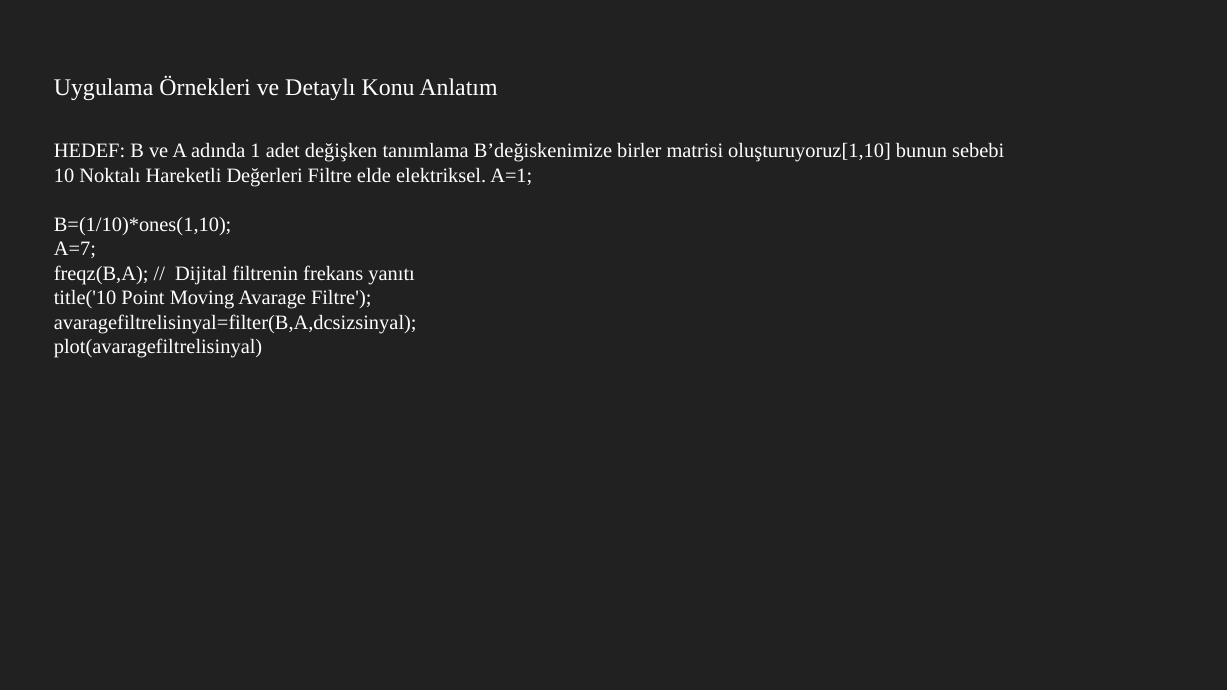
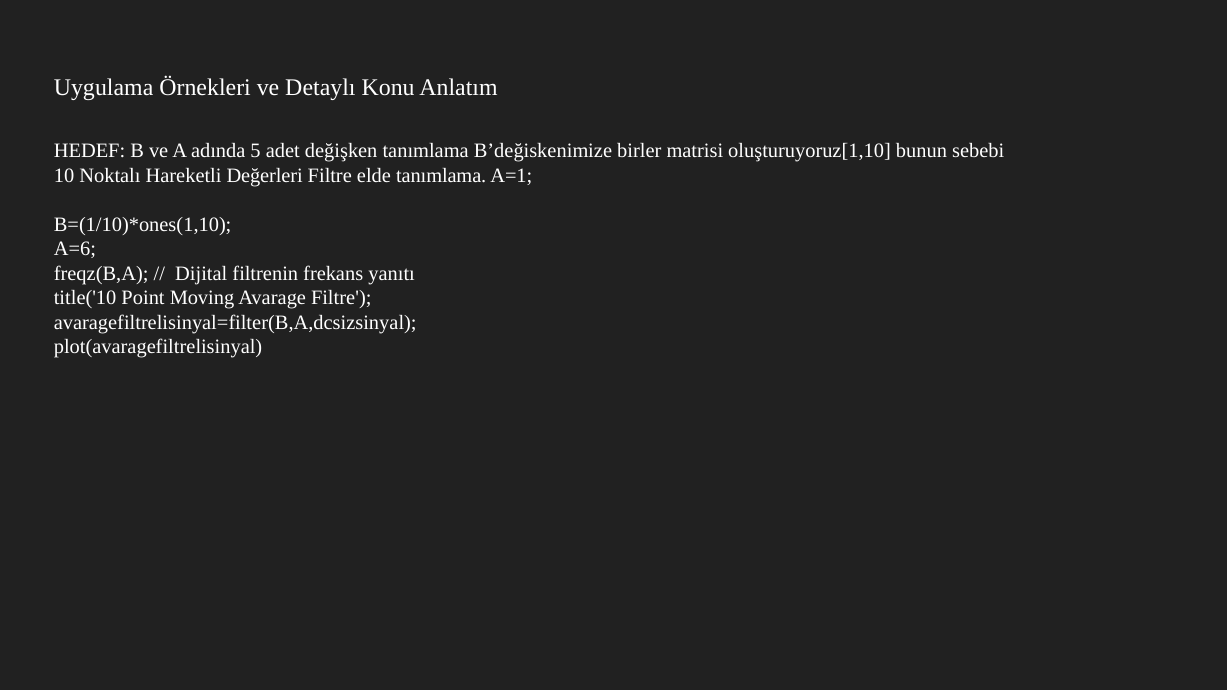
1: 1 -> 5
elde elektriksel: elektriksel -> tanımlama
A=7: A=7 -> A=6
